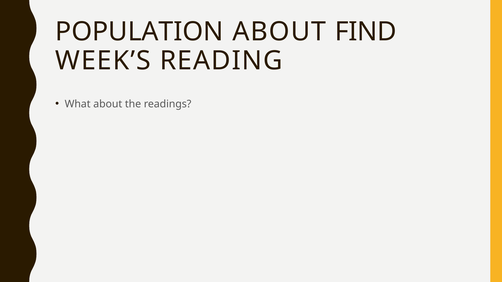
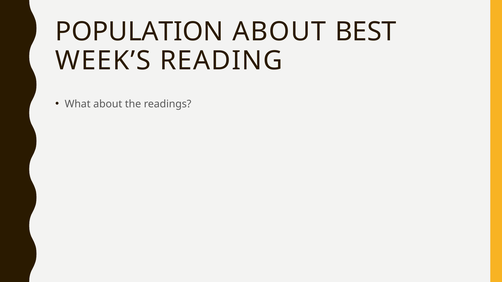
FIND: FIND -> BEST
